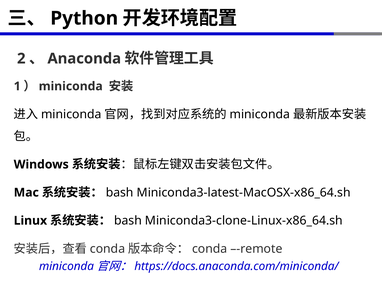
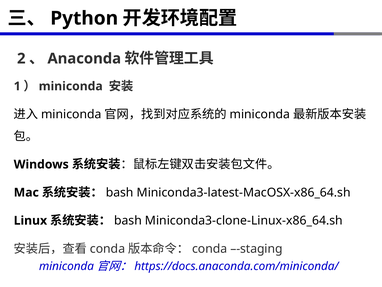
–-remote: –-remote -> –-staging
